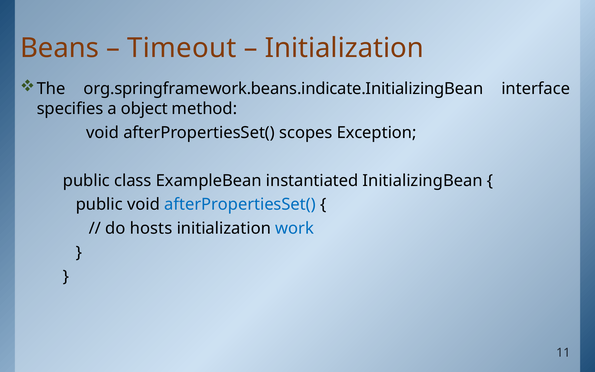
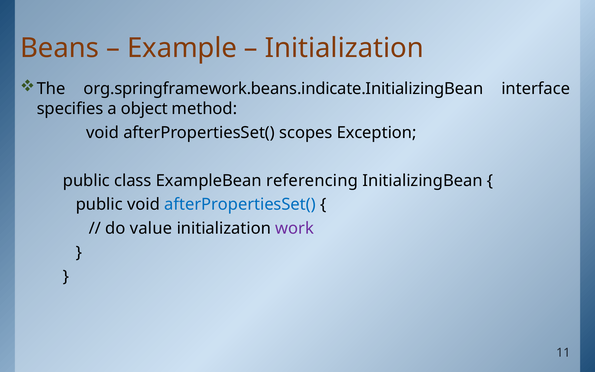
Timeout: Timeout -> Example
instantiated: instantiated -> referencing
hosts: hosts -> value
work colour: blue -> purple
